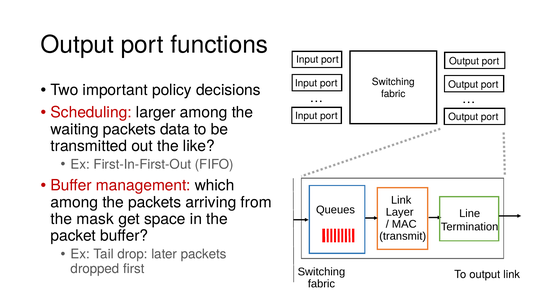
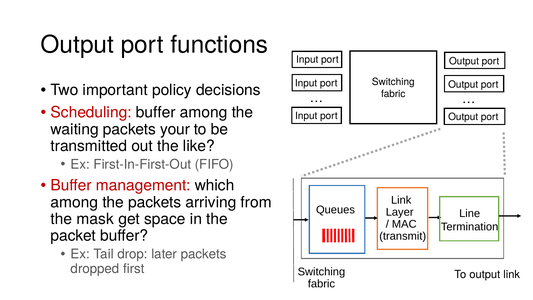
Scheduling larger: larger -> buffer
data: data -> your
